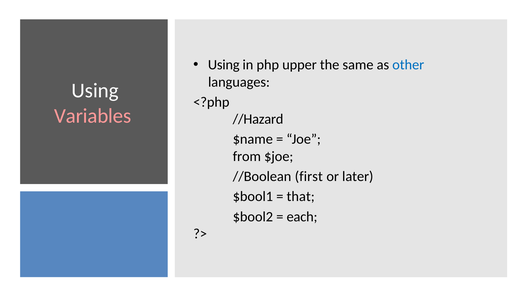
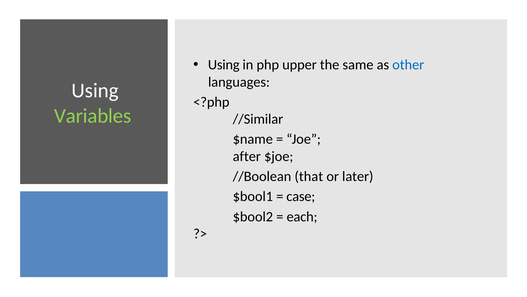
Variables colour: pink -> light green
//Hazard: //Hazard -> //Similar
from: from -> after
first: first -> that
that: that -> case
